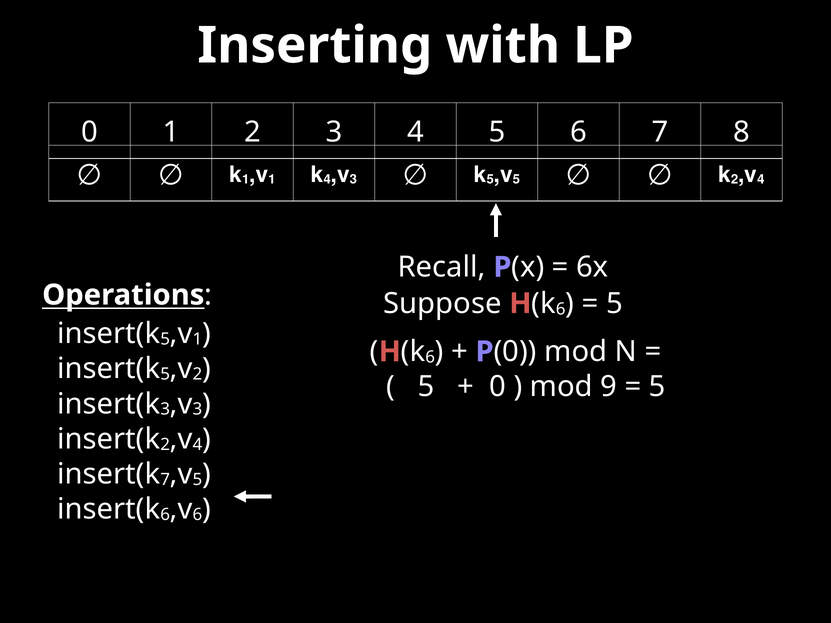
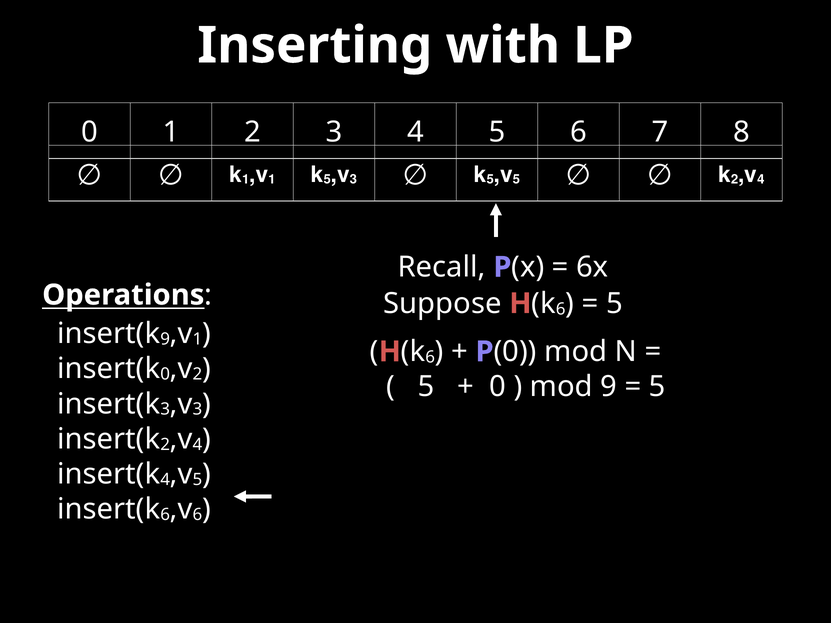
4 at (327, 179): 4 -> 5
5 at (165, 339): 5 -> 9
5 at (165, 374): 5 -> 0
7 at (165, 480): 7 -> 4
